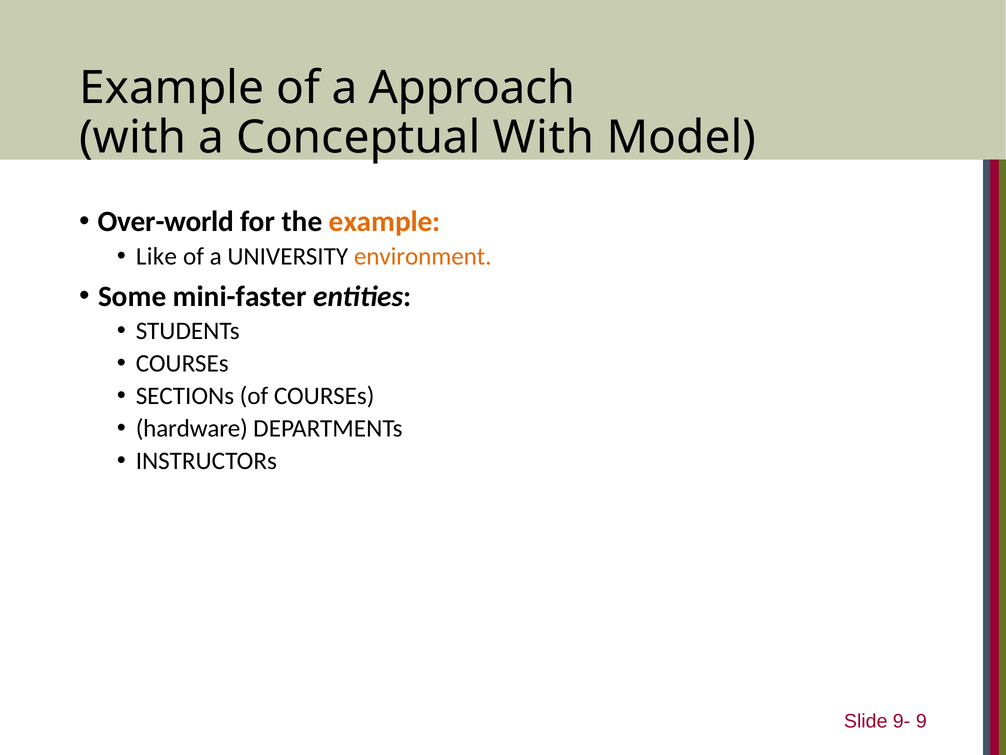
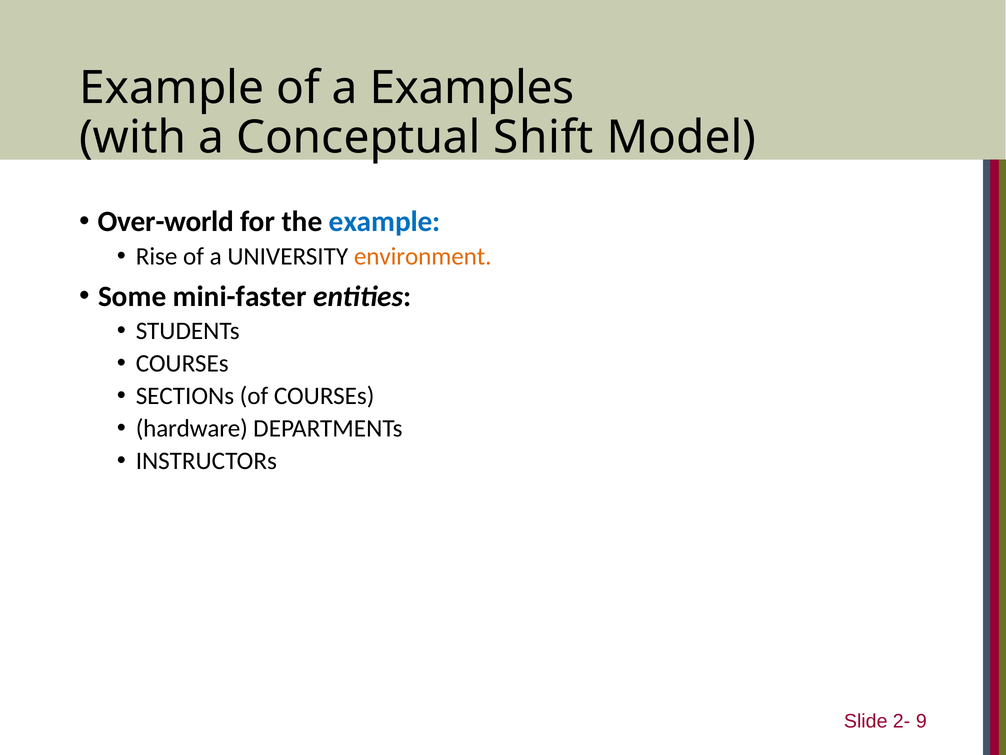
Approach: Approach -> Examples
Conceptual With: With -> Shift
example at (385, 222) colour: orange -> blue
Like: Like -> Rise
9-: 9- -> 2-
